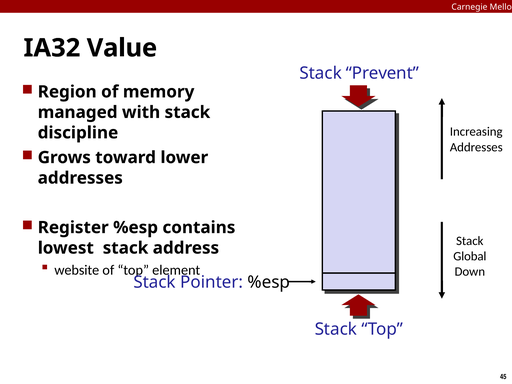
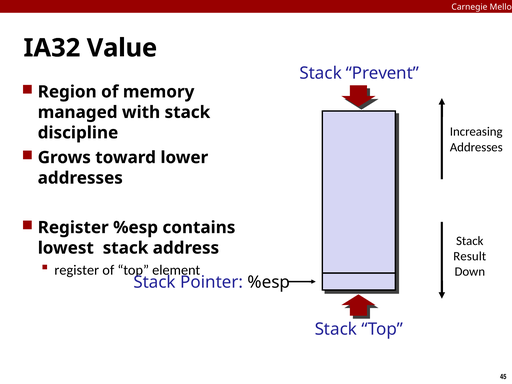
Global: Global -> Result
website at (77, 270): website -> register
